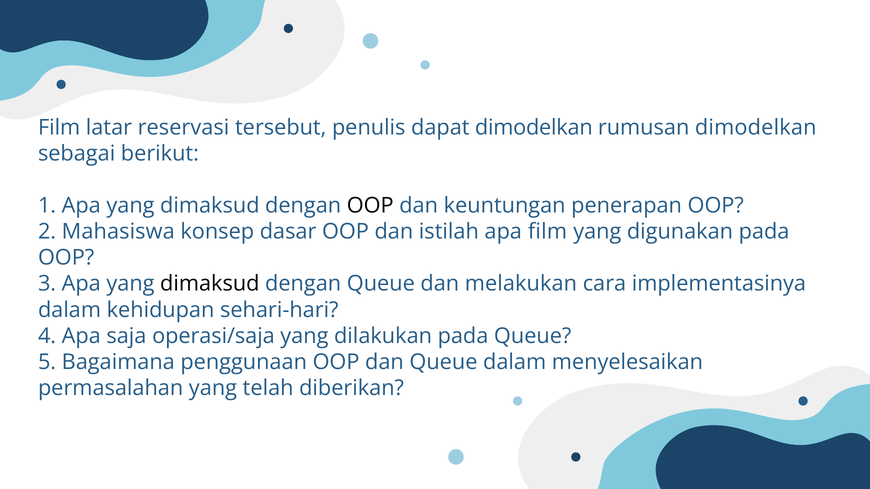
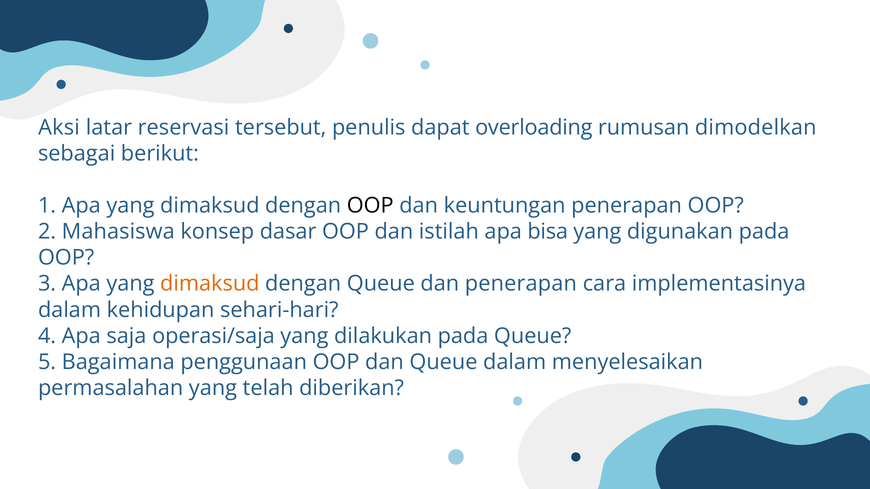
Film at (59, 127): Film -> Aksi
dapat dimodelkan: dimodelkan -> overloading
apa film: film -> bisa
dimaksud at (210, 284) colour: black -> orange
dan melakukan: melakukan -> penerapan
